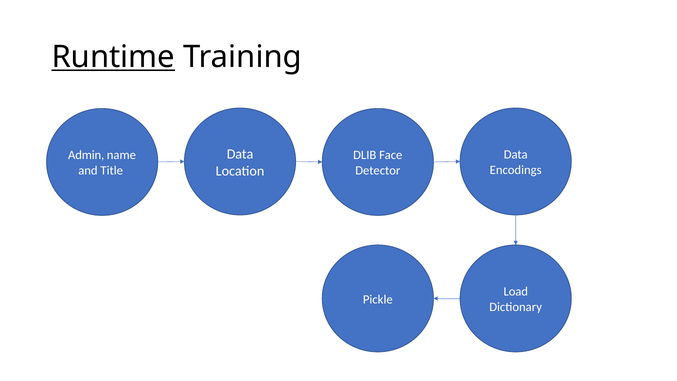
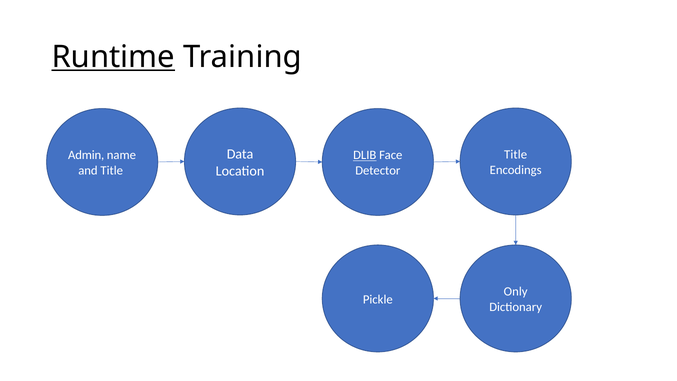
Data at (516, 155): Data -> Title
DLIB underline: none -> present
Load: Load -> Only
